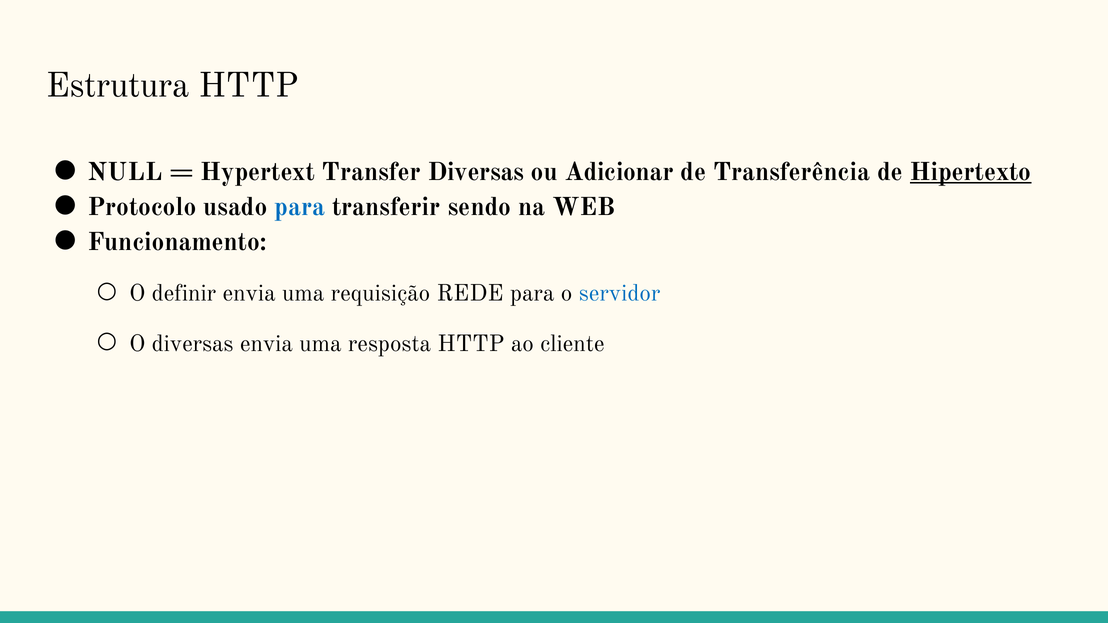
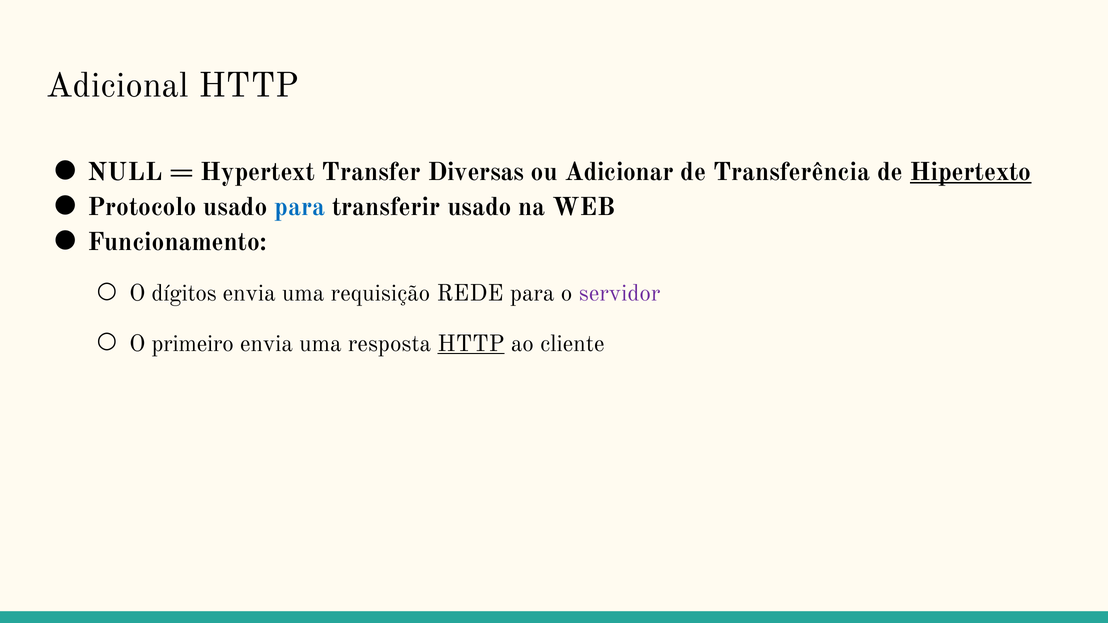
Estrutura: Estrutura -> Adicional
transferir sendo: sendo -> usado
definir: definir -> dígitos
servidor colour: blue -> purple
O diversas: diversas -> primeiro
HTTP at (471, 344) underline: none -> present
